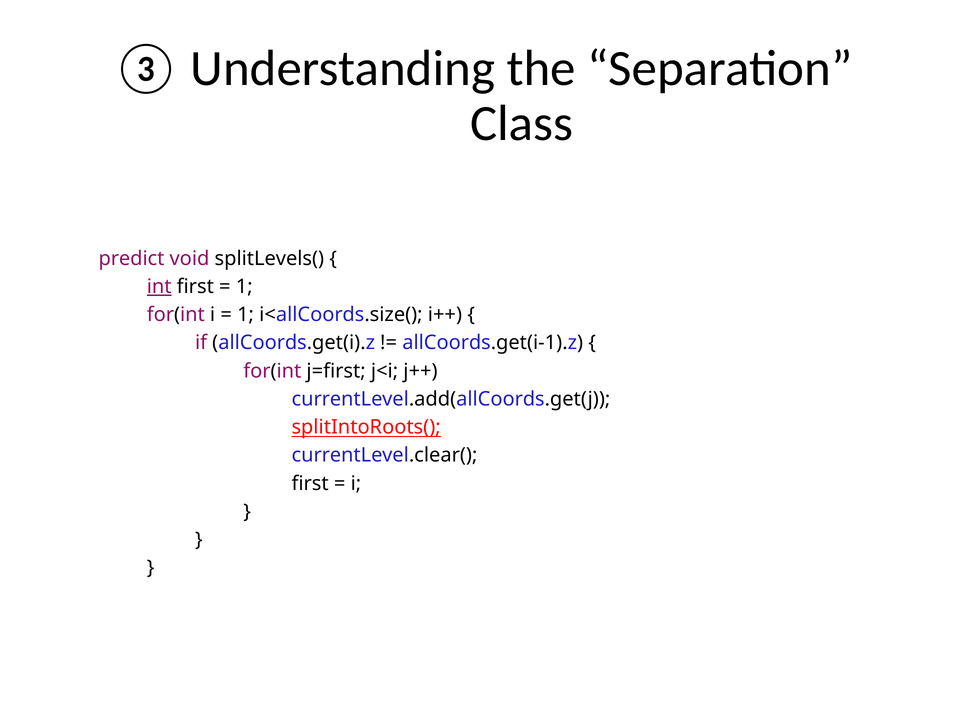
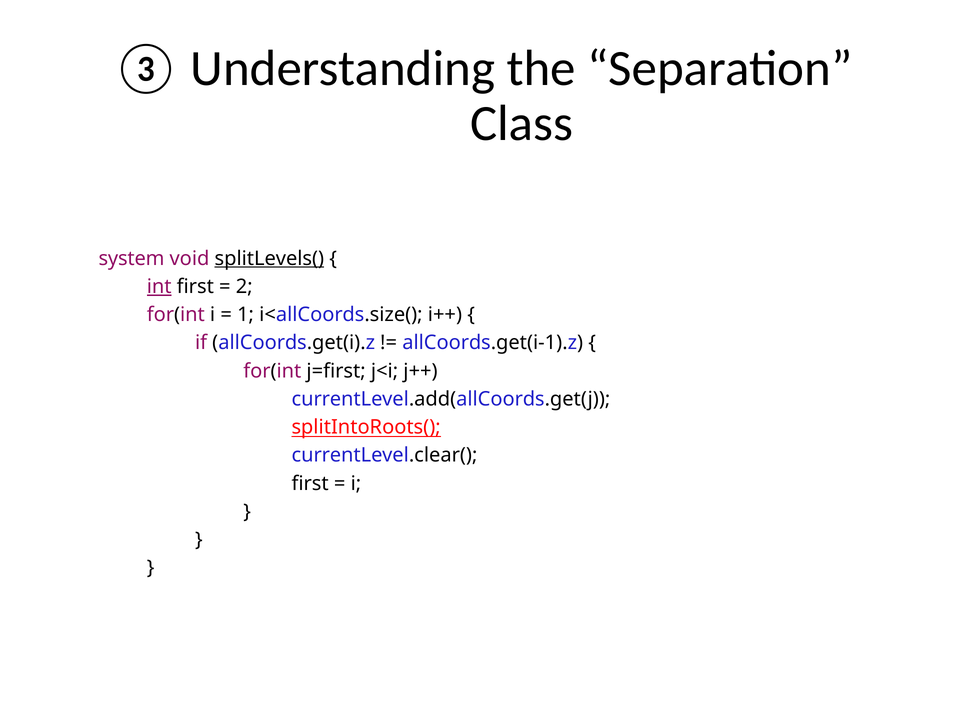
predict: predict -> system
splitLevels( underline: none -> present
1 at (244, 287): 1 -> 2
